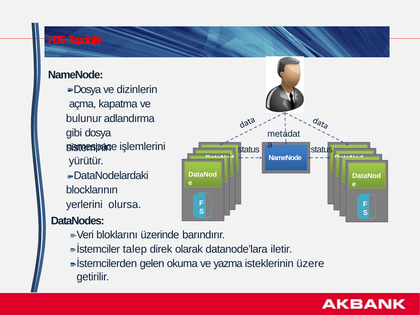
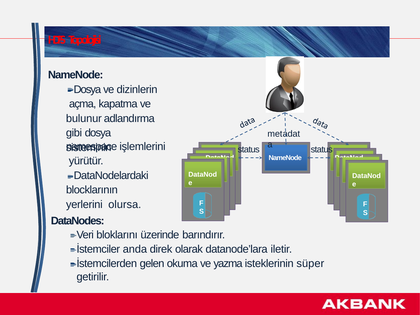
talep: talep -> anda
üzere: üzere -> süper
